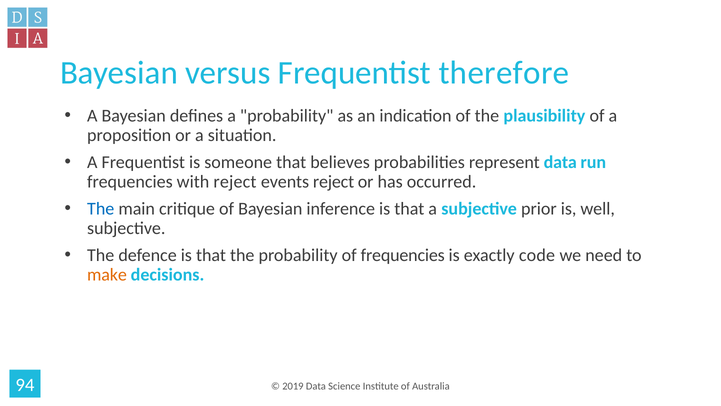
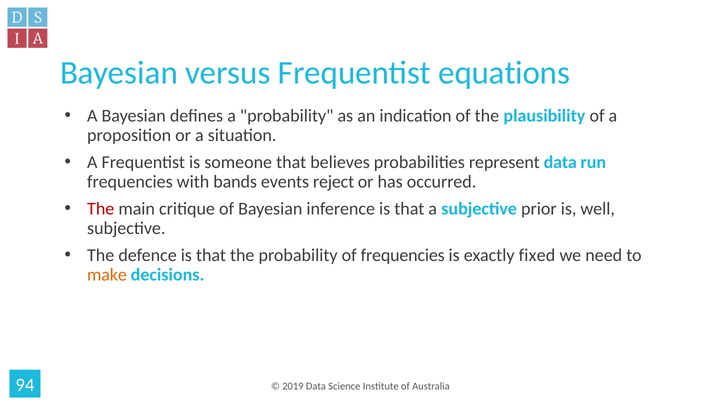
therefore: therefore -> equations
with reject: reject -> bands
The at (101, 208) colour: blue -> red
code: code -> fixed
